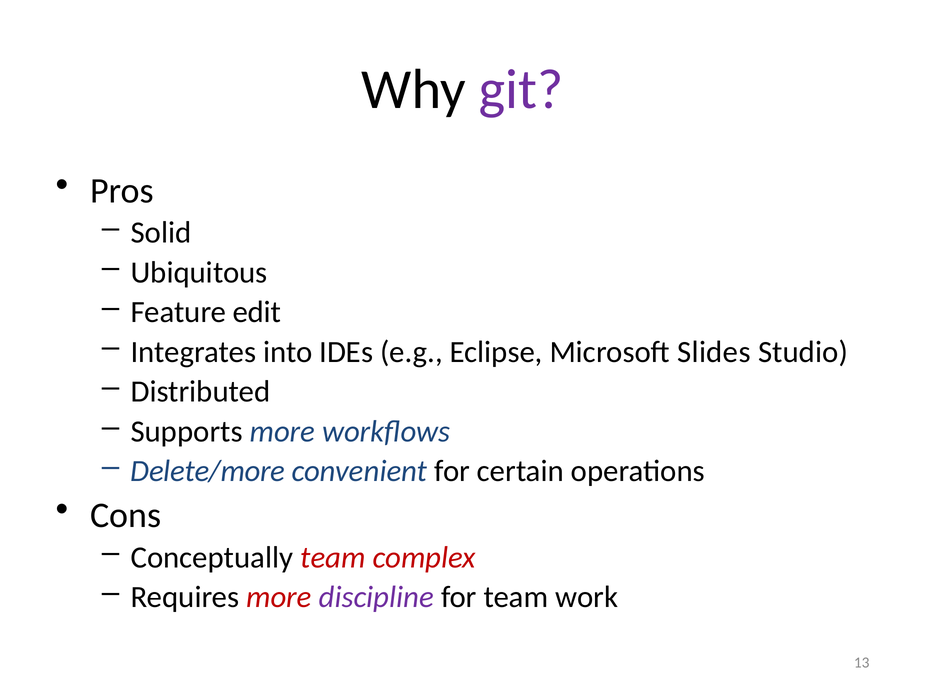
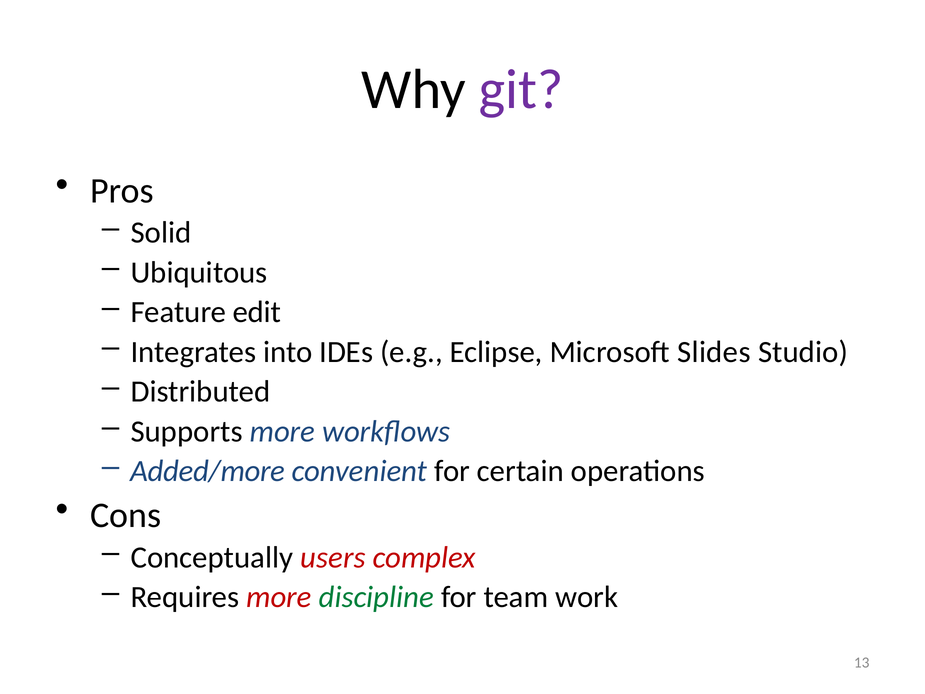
Delete/more: Delete/more -> Added/more
Conceptually team: team -> users
discipline colour: purple -> green
